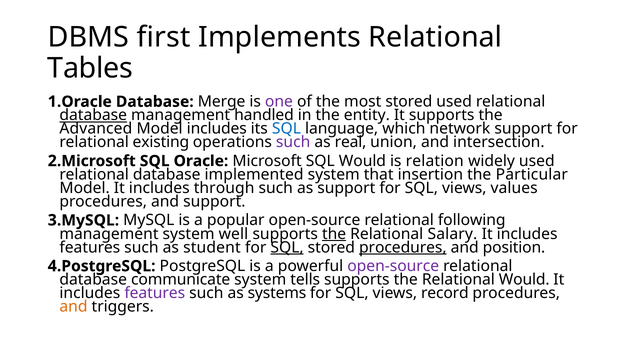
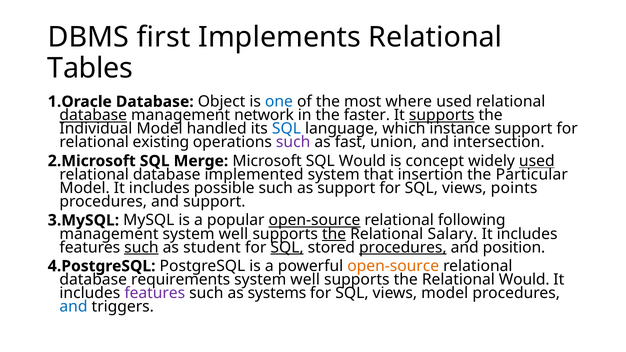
Merge: Merge -> Object
one colour: purple -> blue
most stored: stored -> where
handled: handled -> network
entity: entity -> faster
supports at (442, 115) underline: none -> present
Advanced: Advanced -> Individual
Model includes: includes -> handled
network: network -> instance
real: real -> fast
Oracle: Oracle -> Merge
relation: relation -> concept
used at (537, 161) underline: none -> present
through: through -> possible
values: values -> points
open-source at (314, 220) underline: none -> present
such at (141, 247) underline: none -> present
open-source at (393, 266) colour: purple -> orange
communicate: communicate -> requirements
tells at (305, 280): tells -> well
views record: record -> model
and at (73, 307) colour: orange -> blue
